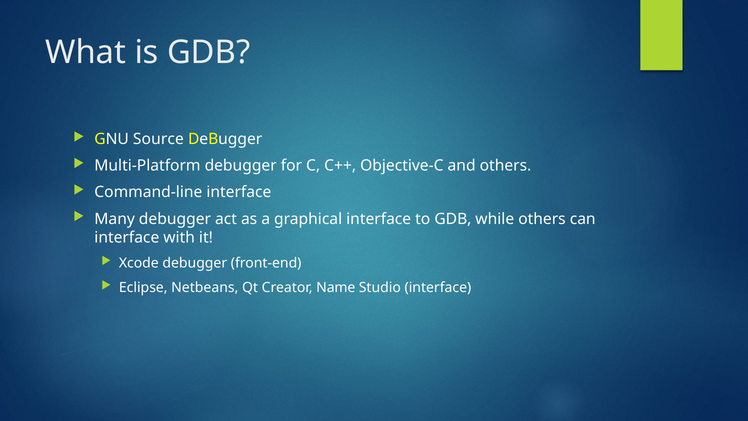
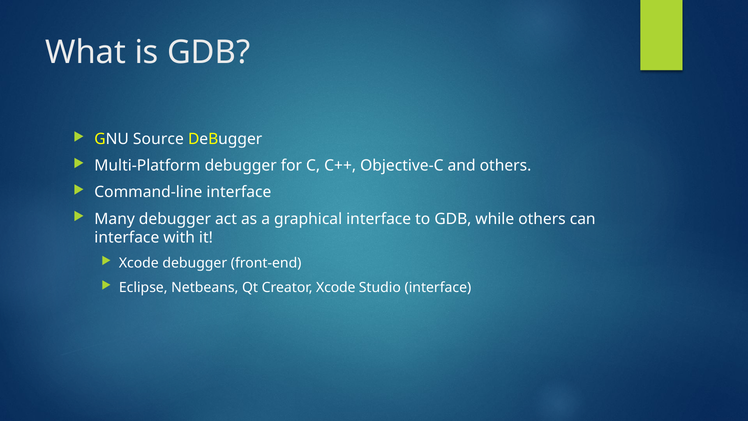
Creator Name: Name -> Xcode
